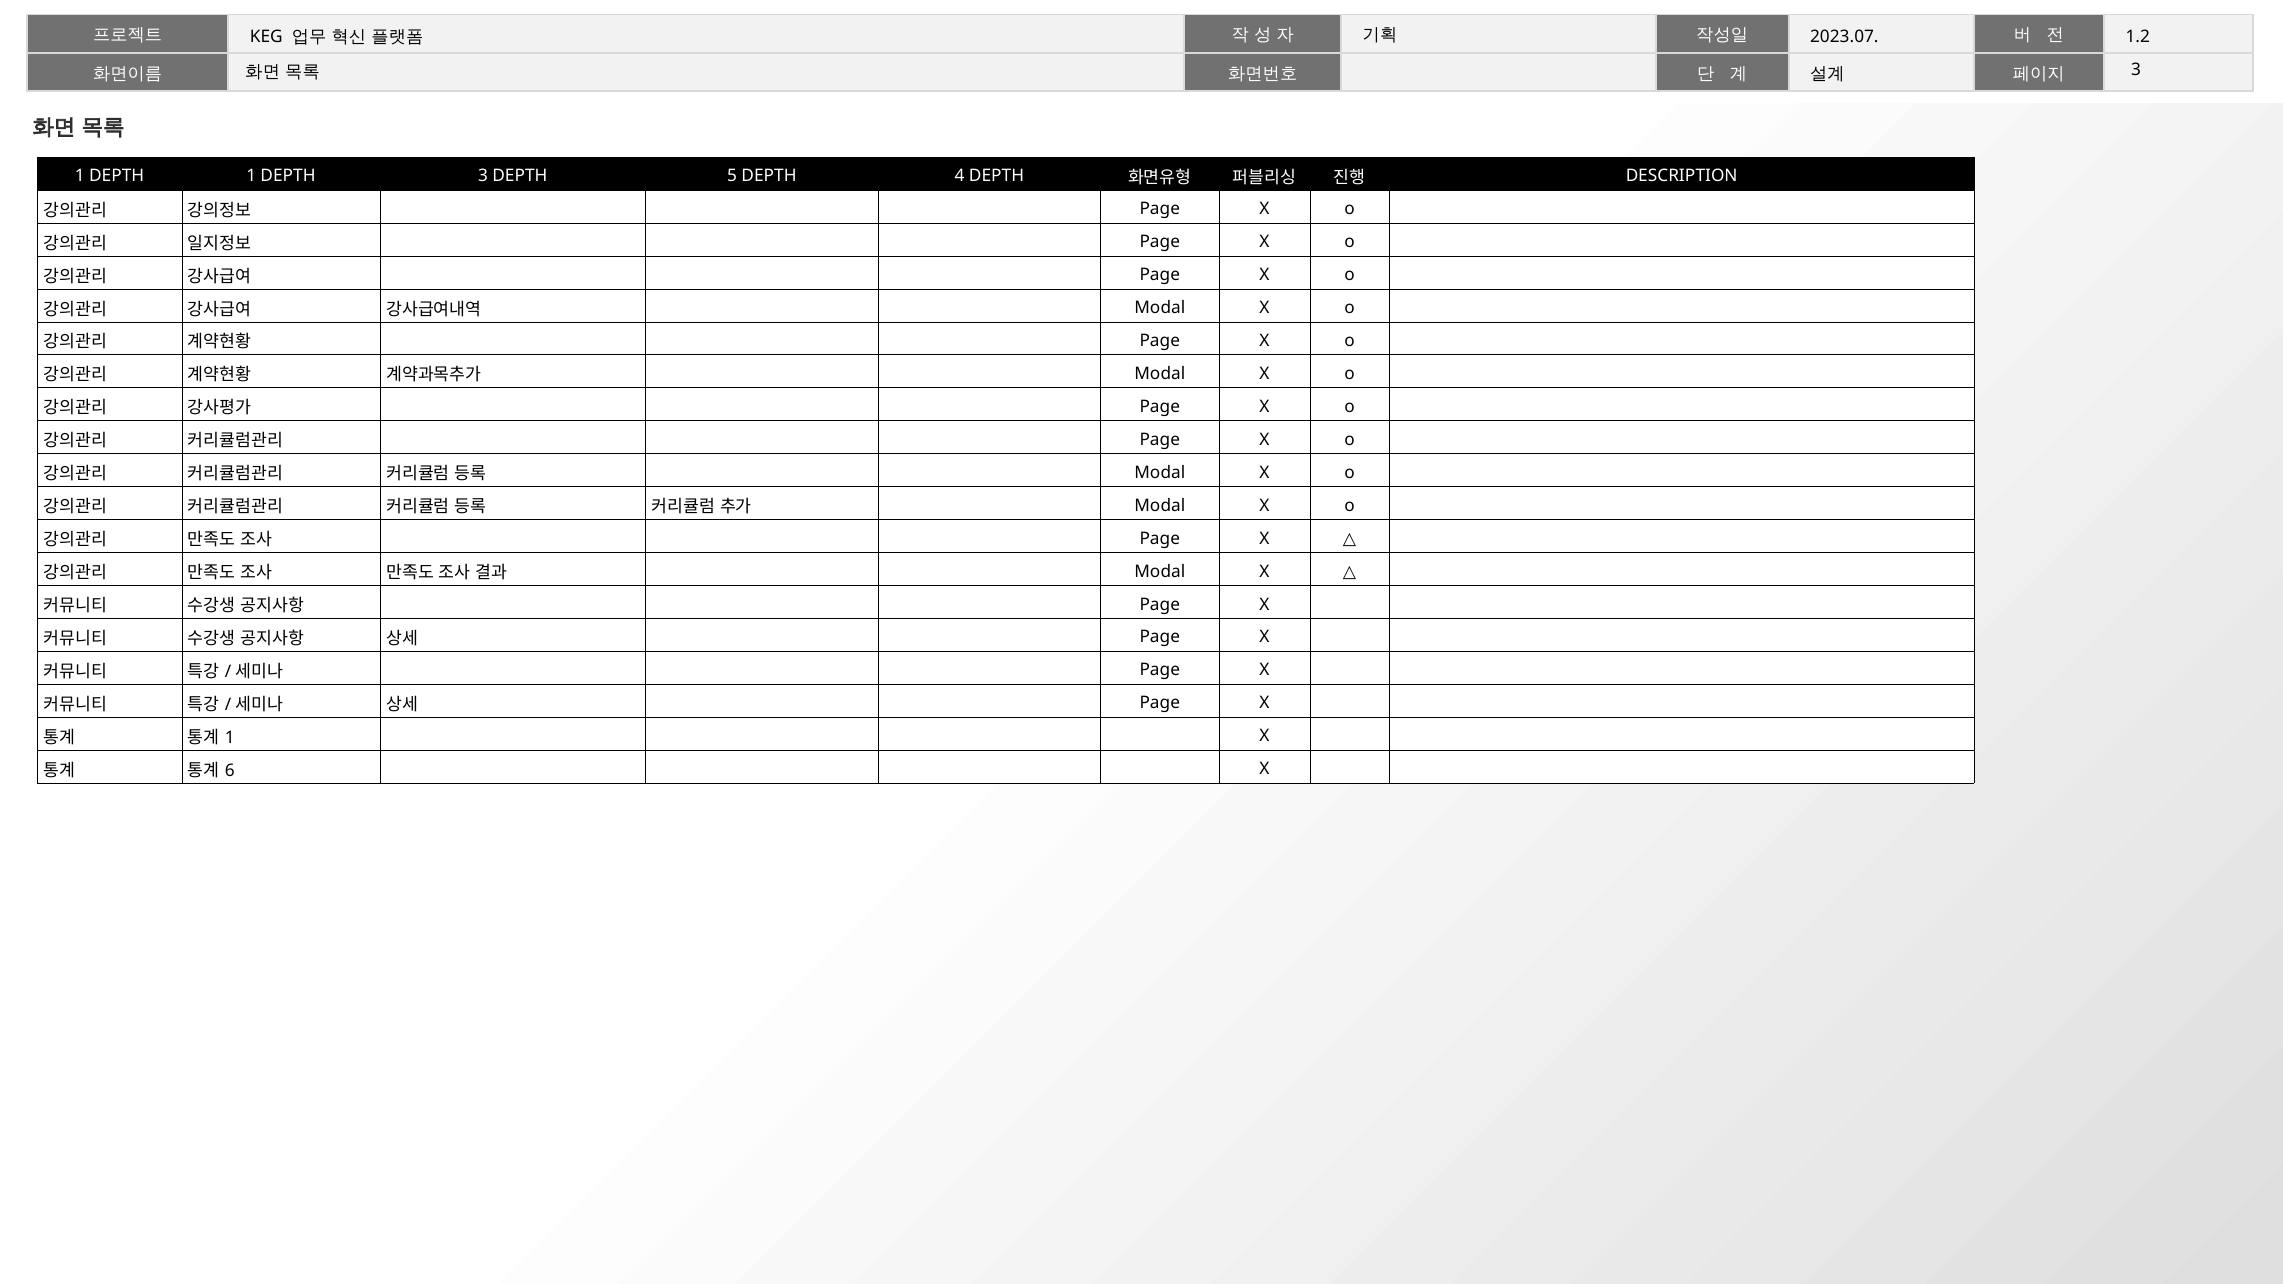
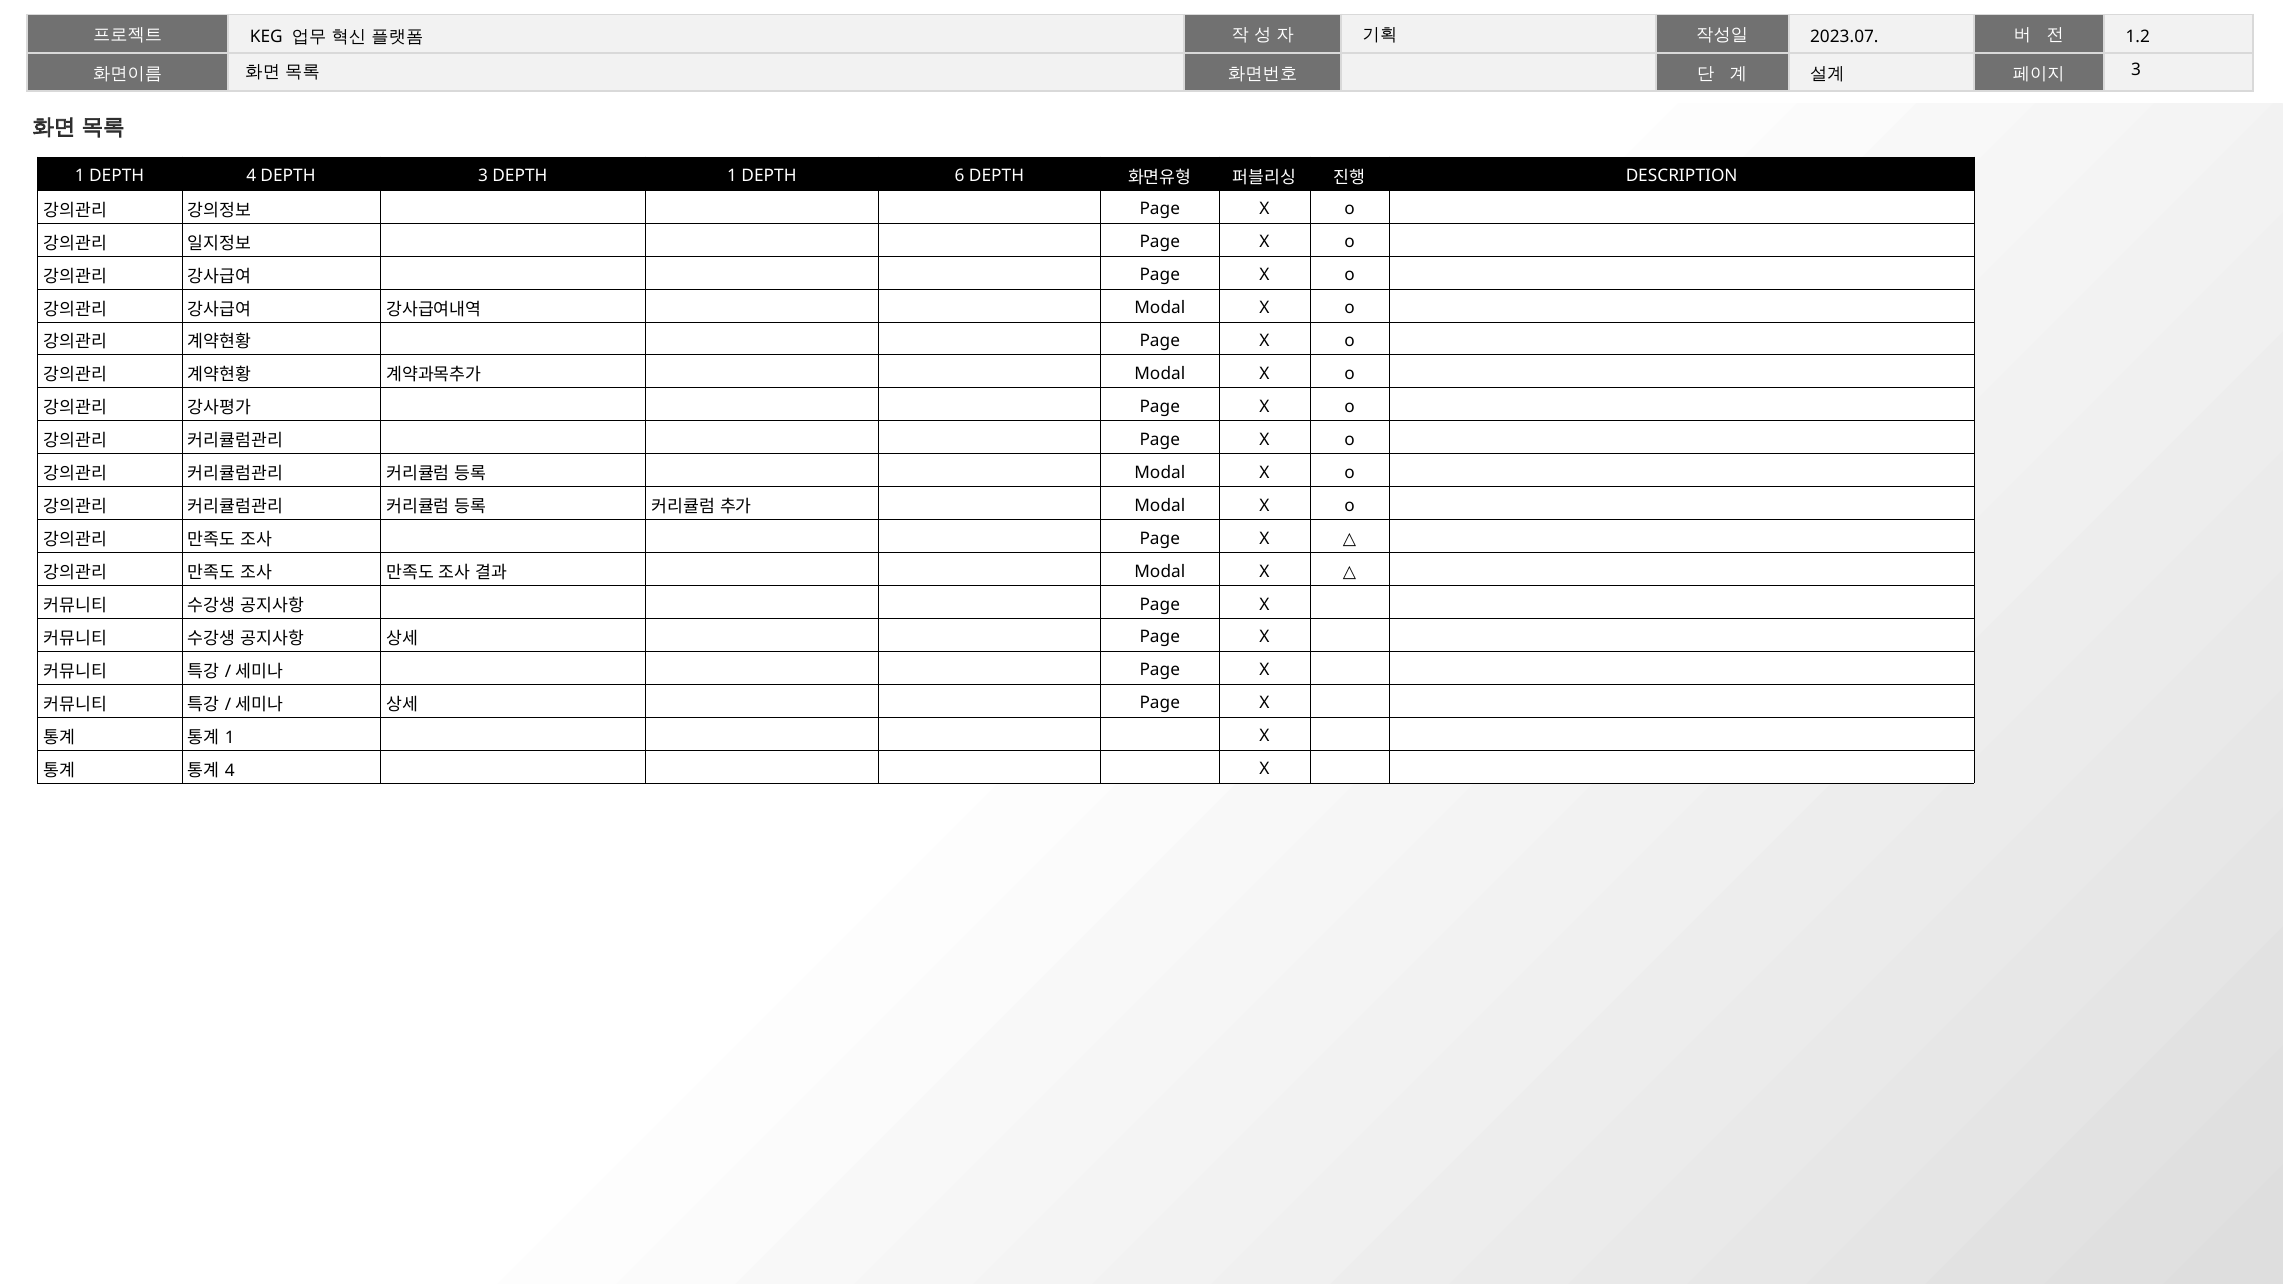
DEPTH 1: 1 -> 4
DEPTH 5: 5 -> 1
4: 4 -> 6
6 at (230, 771): 6 -> 4
